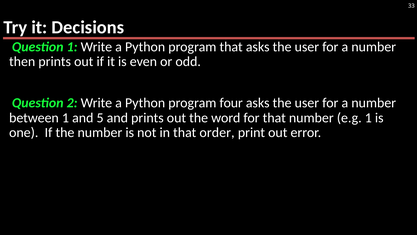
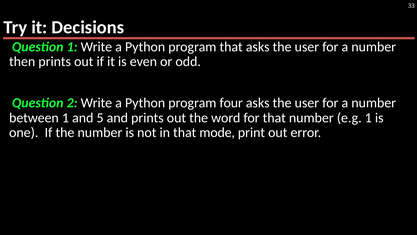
order: order -> mode
